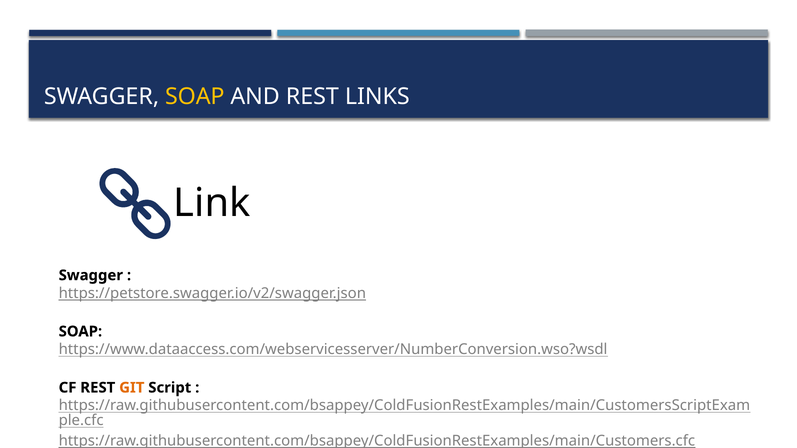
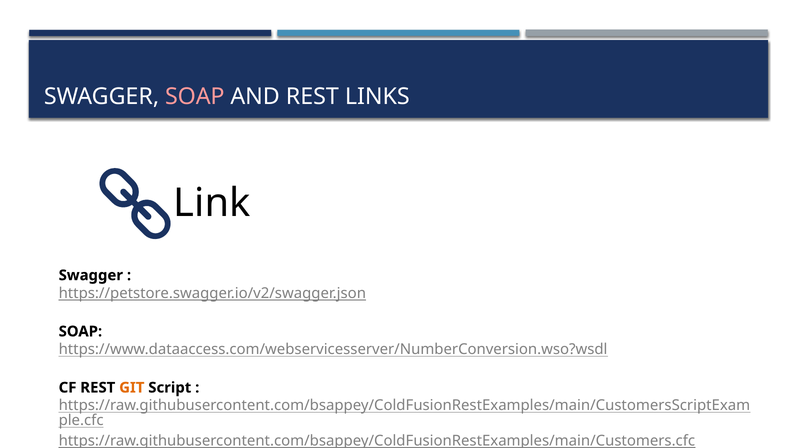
SOAP at (195, 97) colour: yellow -> pink
